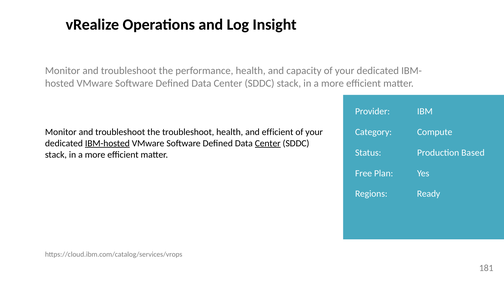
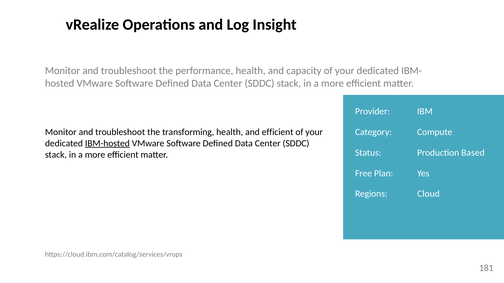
the troubleshoot: troubleshoot -> transforming
Center at (268, 144) underline: present -> none
Ready: Ready -> Cloud
